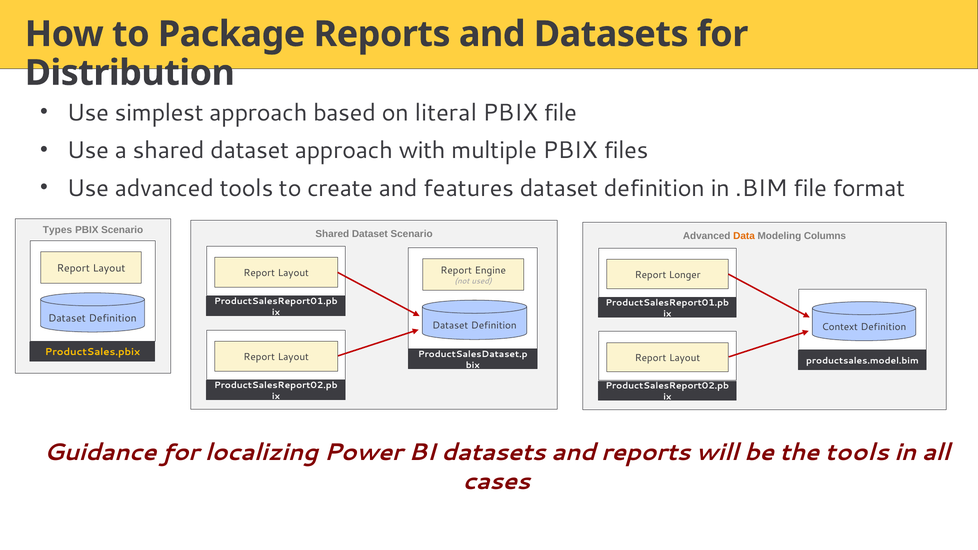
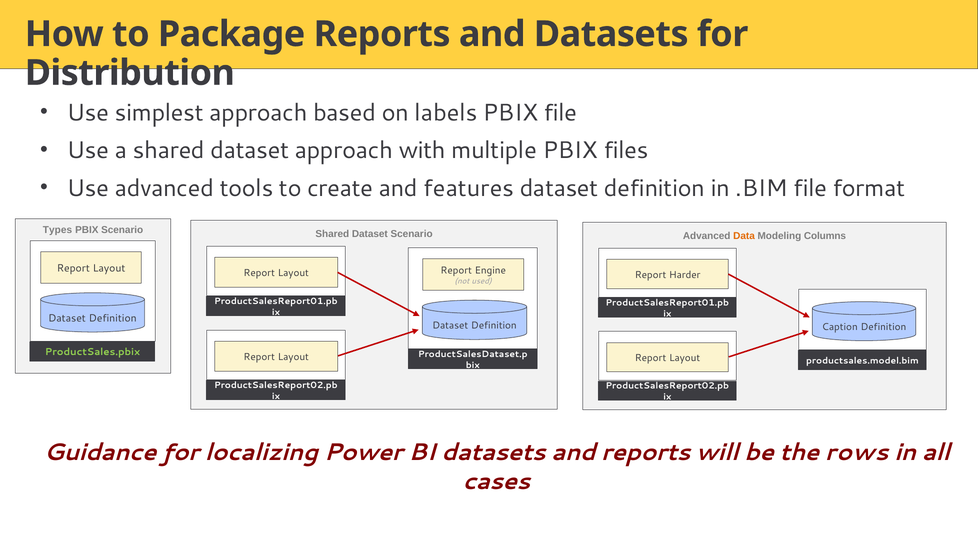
literal: literal -> labels
Longer: Longer -> Harder
Context: Context -> Caption
ProductSales.pbix colour: yellow -> light green
the tools: tools -> rows
